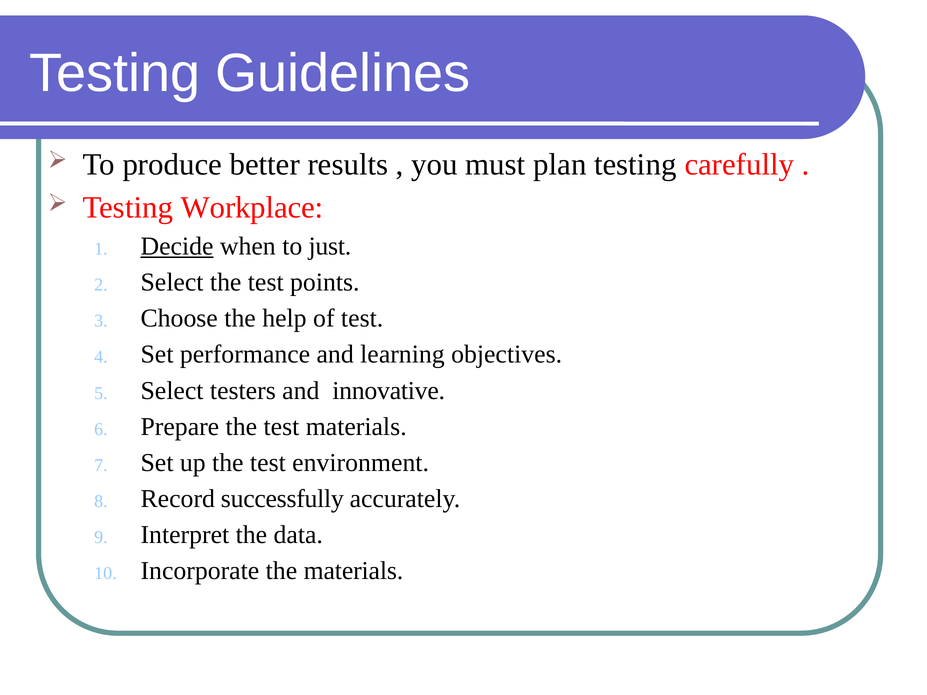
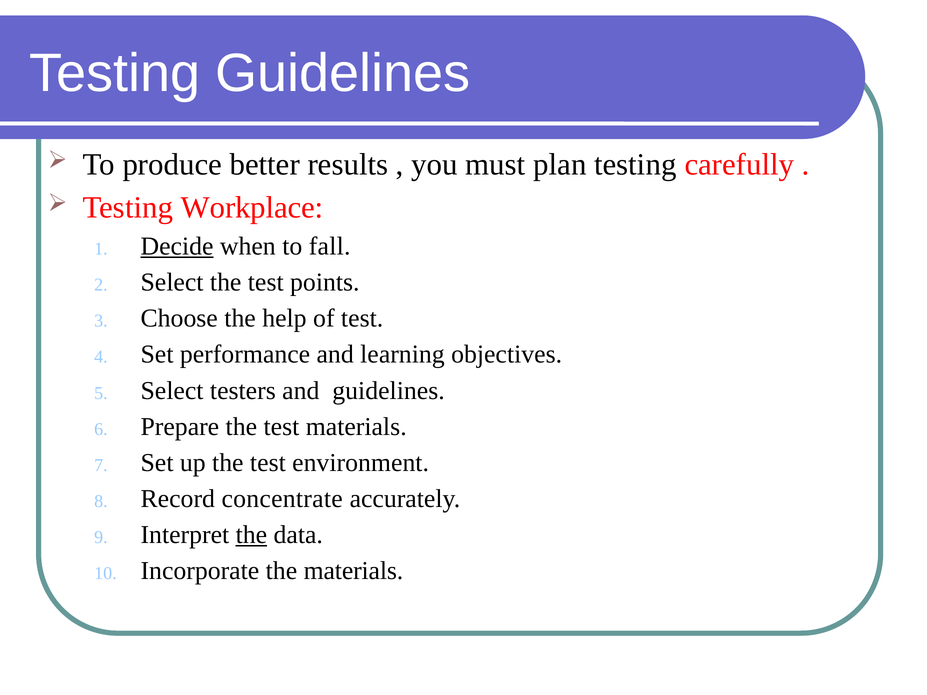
just: just -> fall
and innovative: innovative -> guidelines
successfully: successfully -> concentrate
the at (251, 535) underline: none -> present
